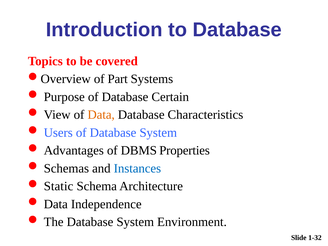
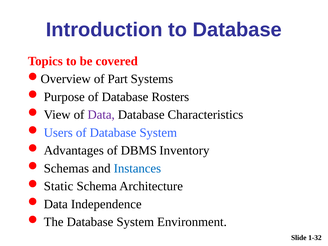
Certain: Certain -> Rosters
Data at (101, 115) colour: orange -> purple
Properties: Properties -> Inventory
